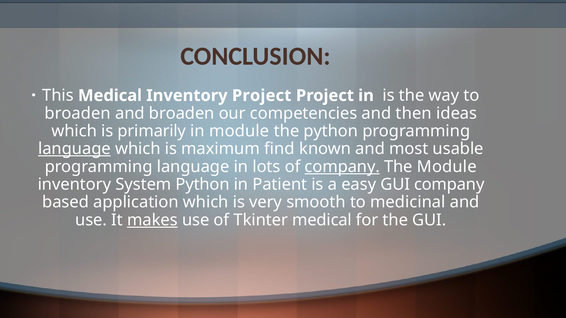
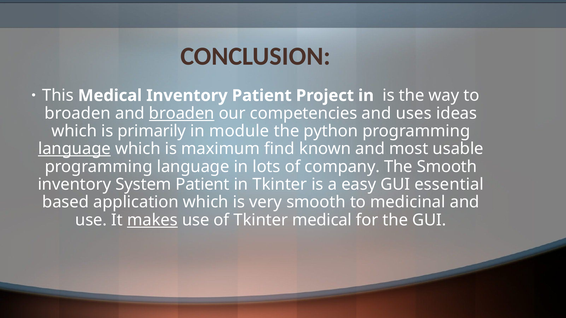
Inventory Project: Project -> Patient
broaden at (182, 113) underline: none -> present
then: then -> uses
company at (342, 167) underline: present -> none
The Module: Module -> Smooth
System Python: Python -> Patient
in Patient: Patient -> Tkinter
GUI company: company -> essential
